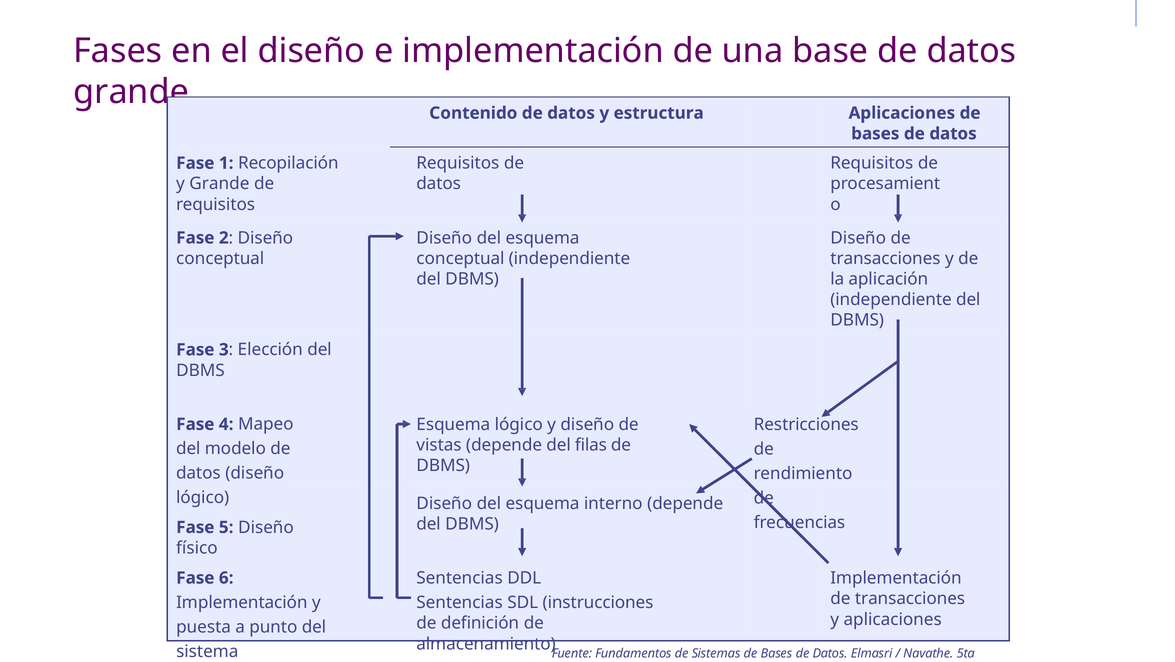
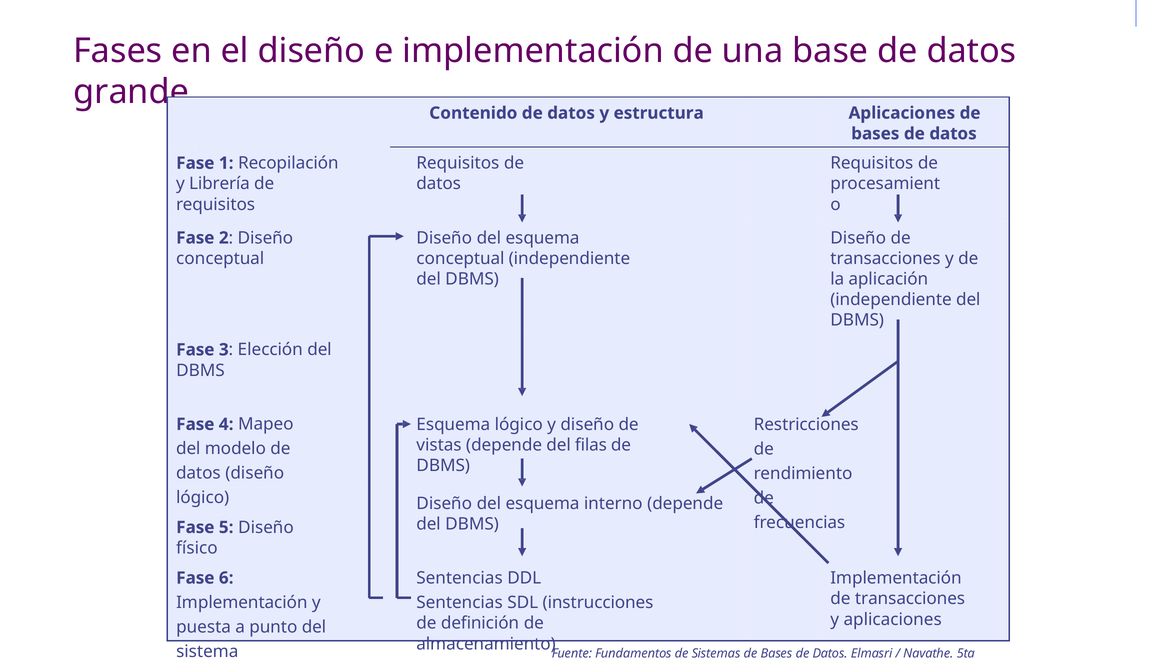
y Grande: Grande -> Librería
